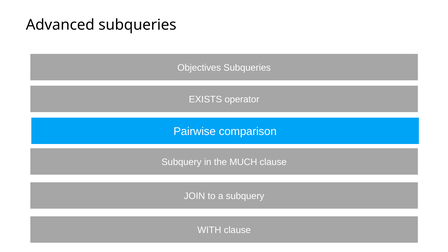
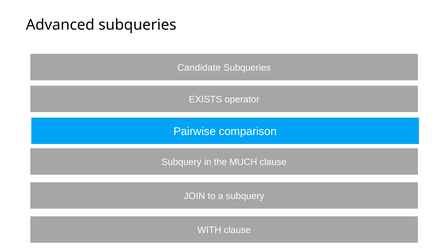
Objectives: Objectives -> Candidate
